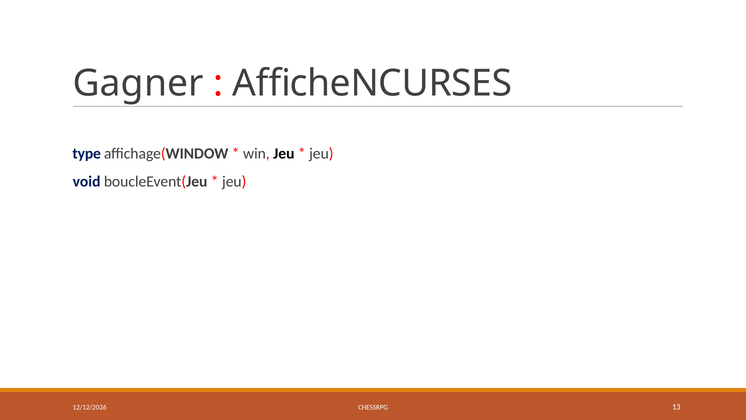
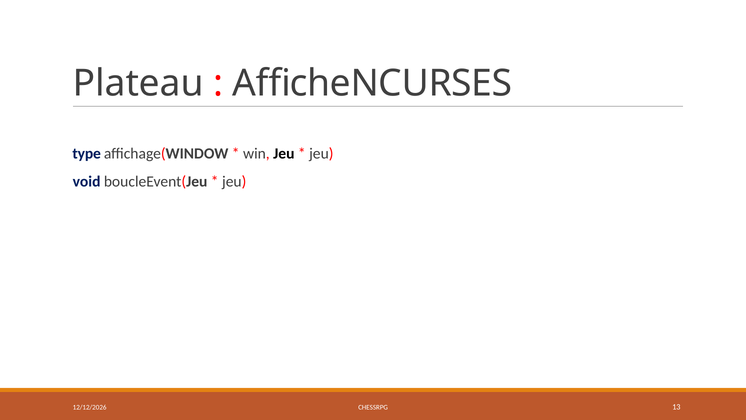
Gagner: Gagner -> Plateau
